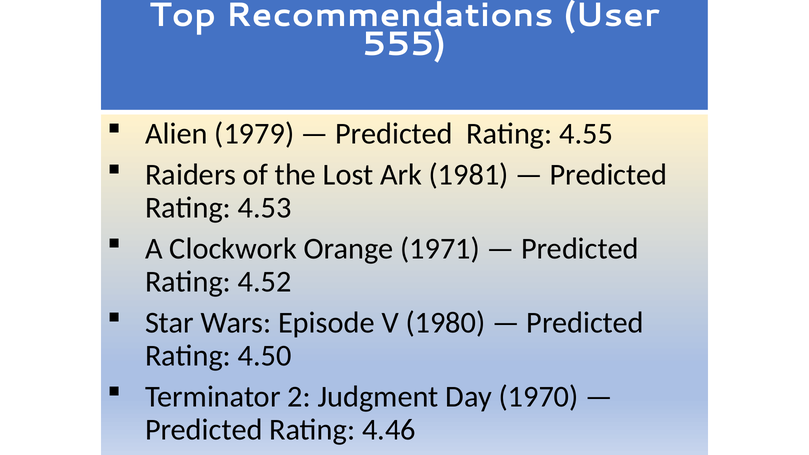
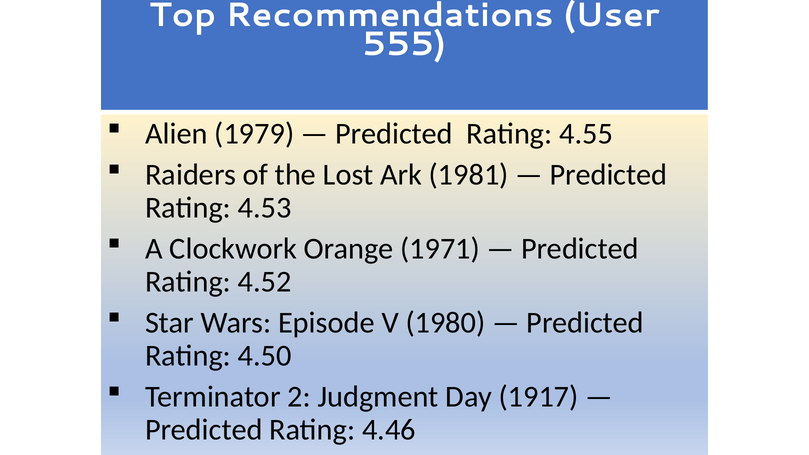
1970: 1970 -> 1917
